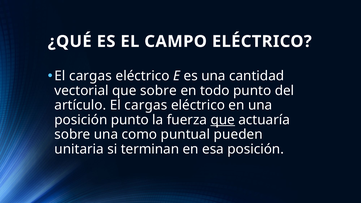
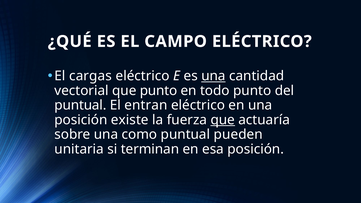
una at (213, 76) underline: none -> present
que sobre: sobre -> punto
artículo at (80, 105): artículo -> puntual
cargas at (146, 105): cargas -> entran
posición punto: punto -> existe
